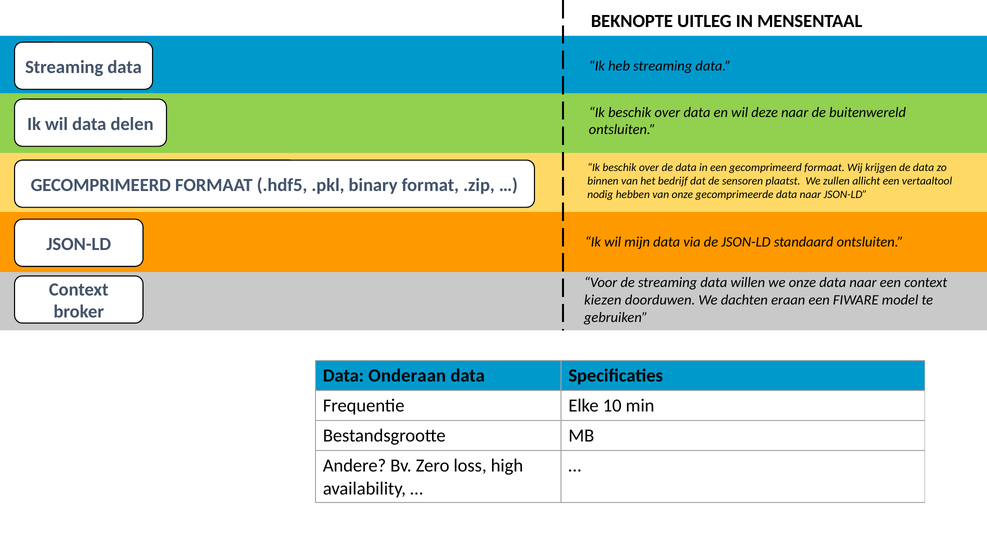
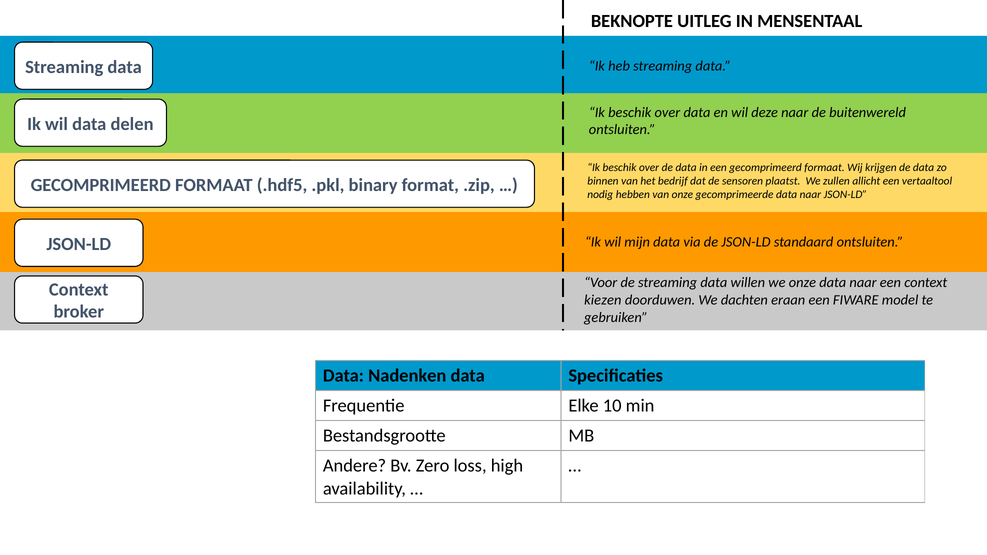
Onderaan: Onderaan -> Nadenken
